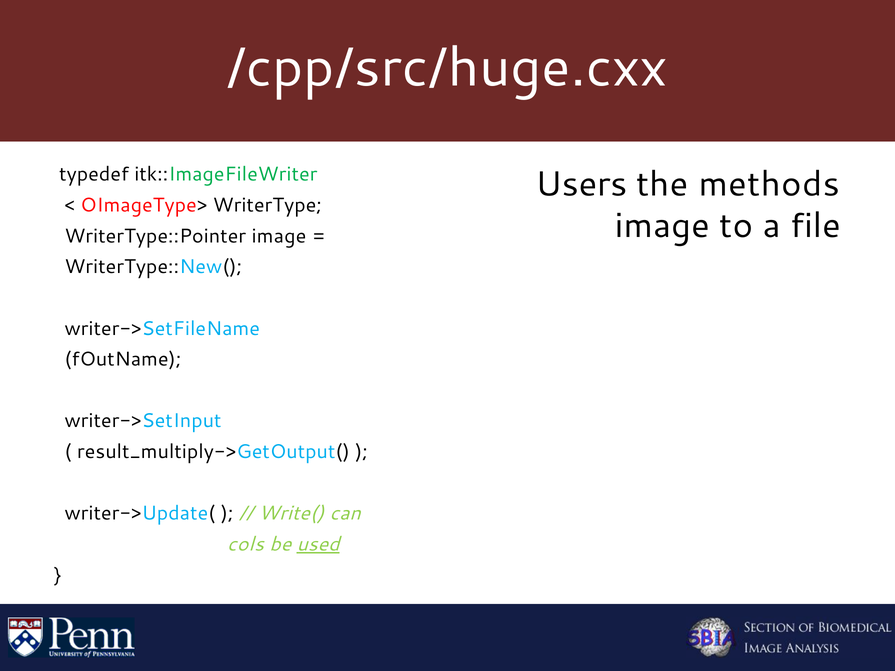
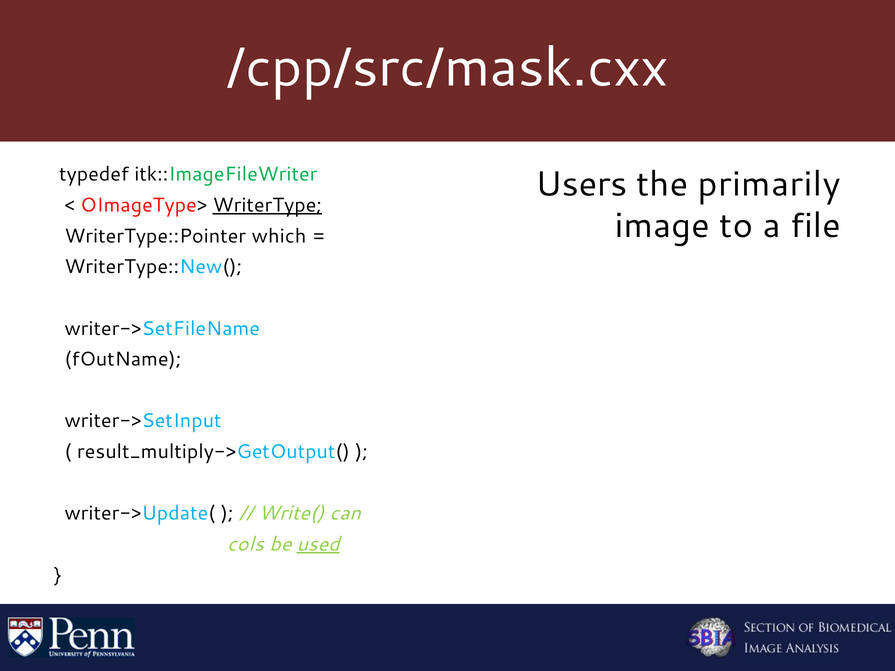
/cpp/src/huge.cxx: /cpp/src/huge.cxx -> /cpp/src/mask.cxx
methods: methods -> primarily
WriterType underline: none -> present
WriterType::Pointer image: image -> which
